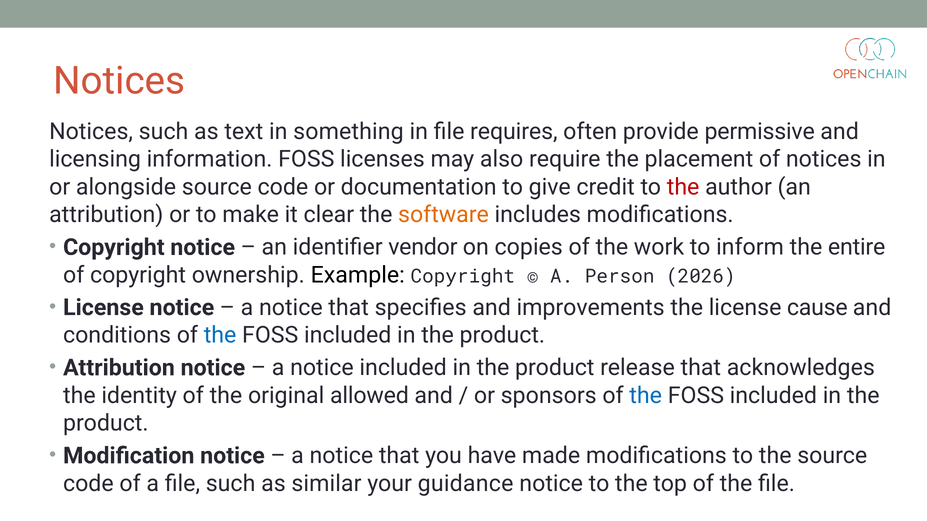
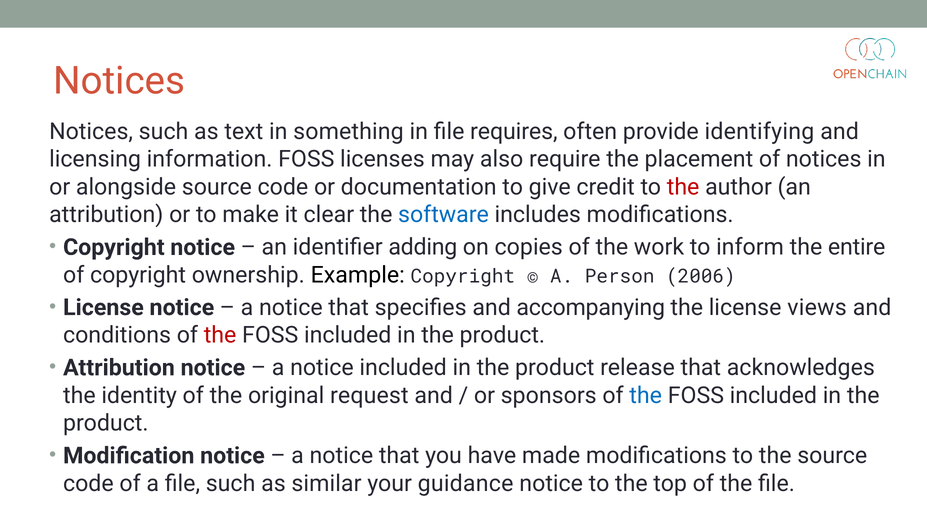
permissive: permissive -> identifying
software colour: orange -> blue
vendor: vendor -> adding
2026: 2026 -> 2006
improvements: improvements -> accompanying
cause: cause -> views
the at (220, 336) colour: blue -> red
allowed: allowed -> request
